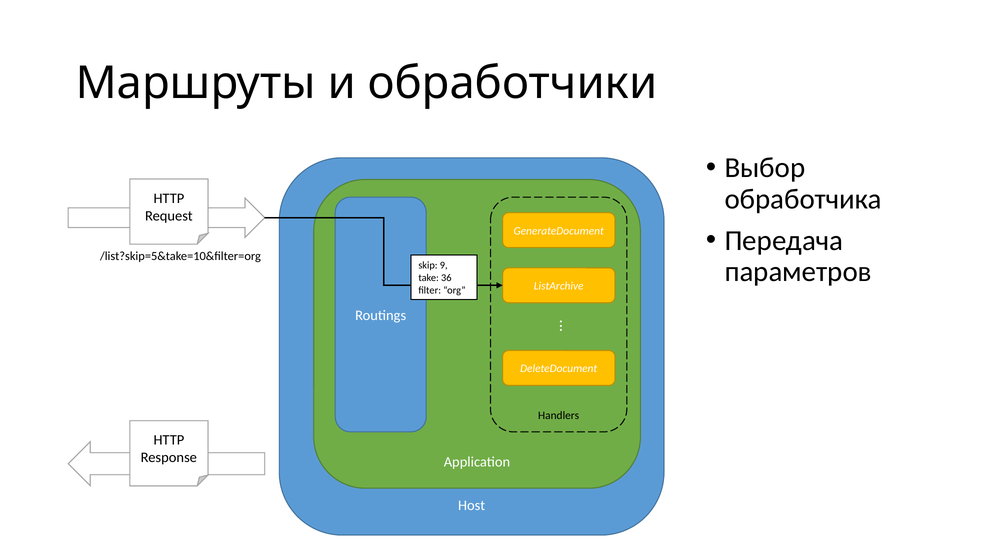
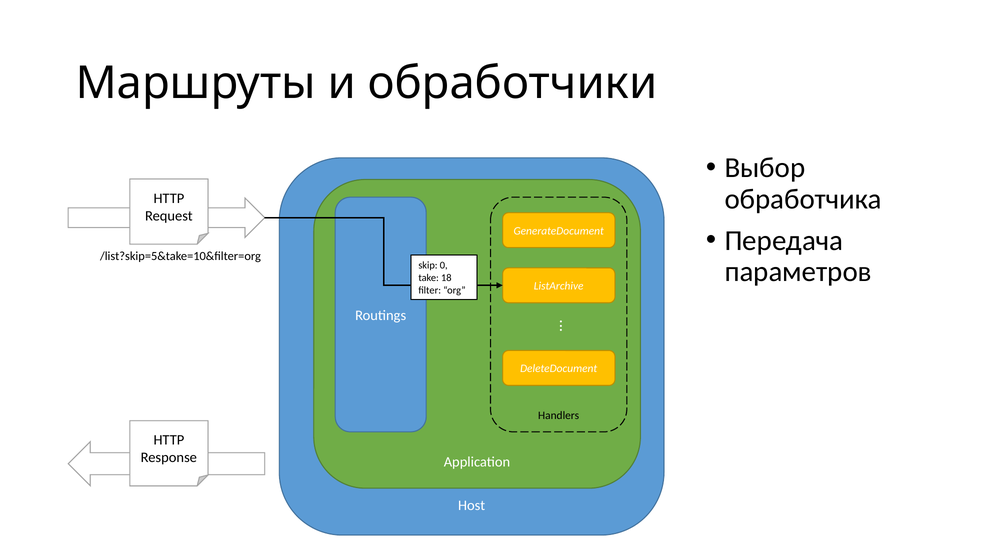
9: 9 -> 0
36: 36 -> 18
